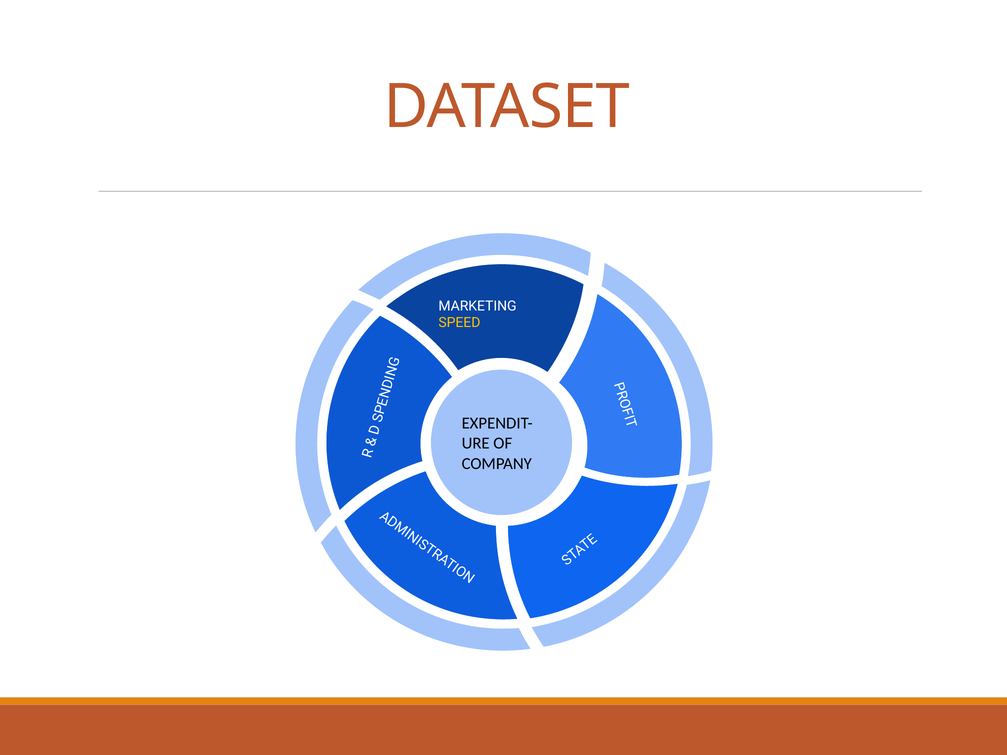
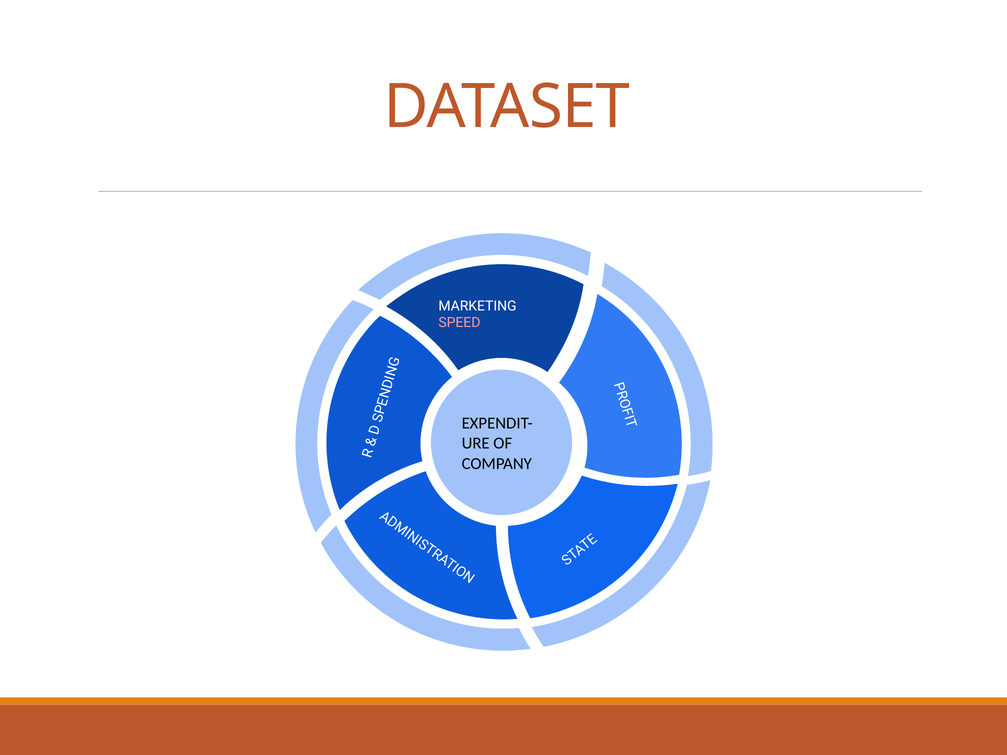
SPEED colour: yellow -> pink
